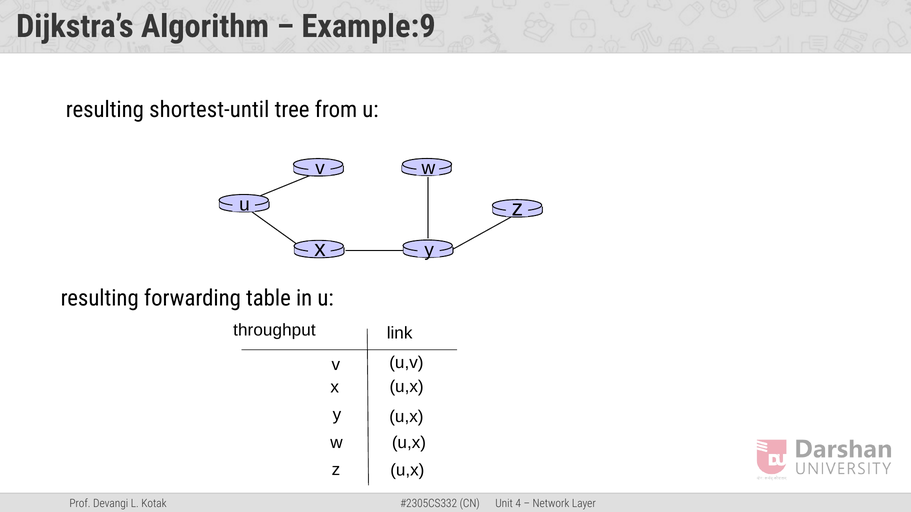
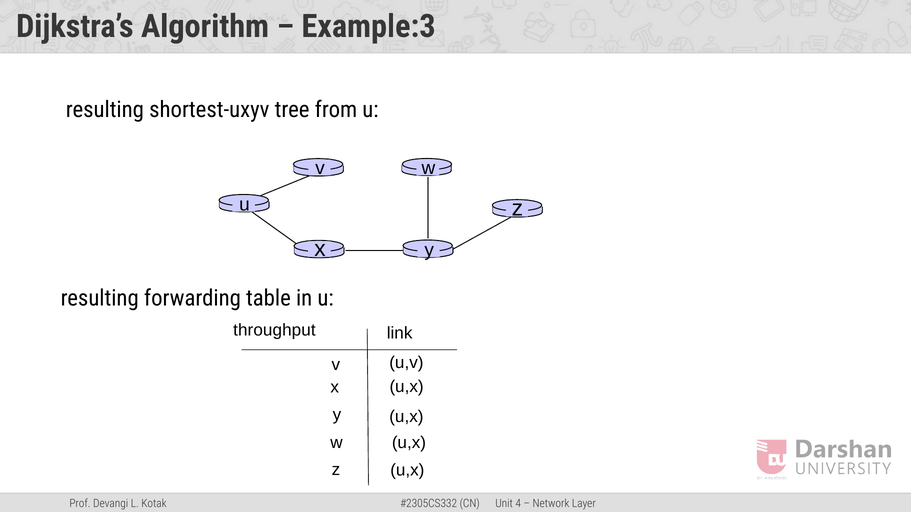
Example:9: Example:9 -> Example:3
shortest-until: shortest-until -> shortest-uxyv
